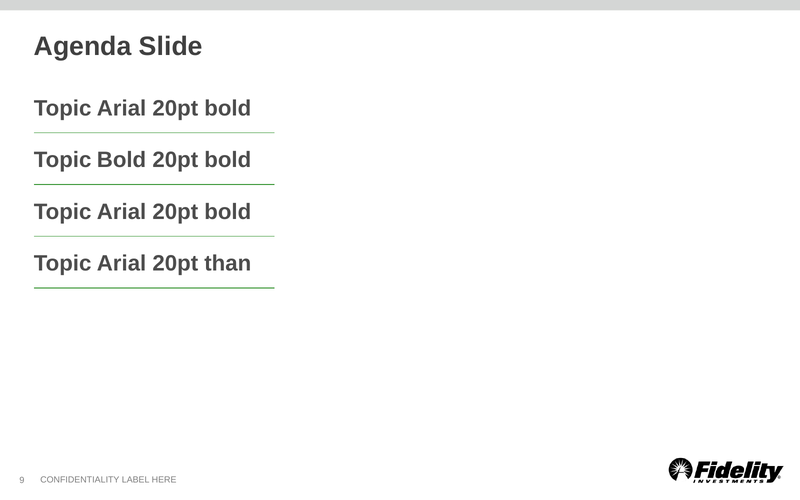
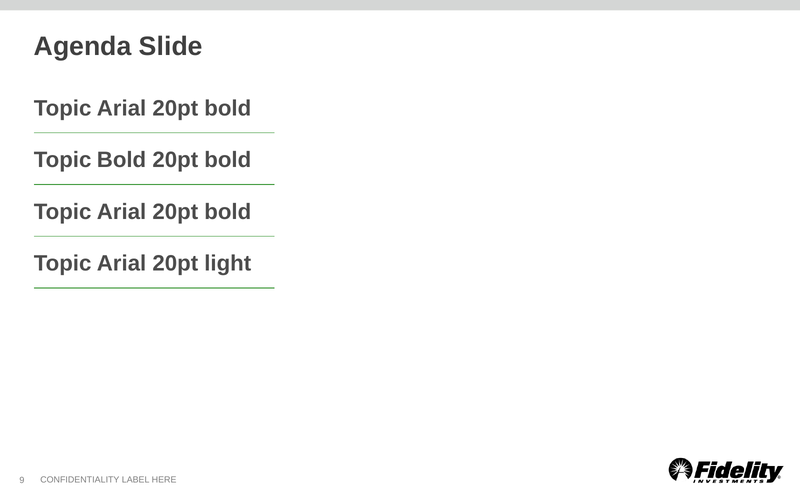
than: than -> light
